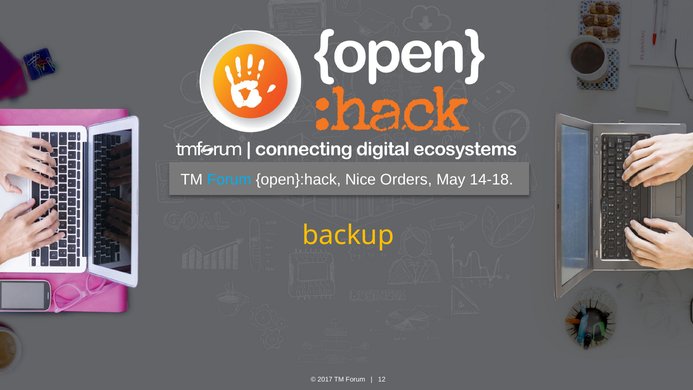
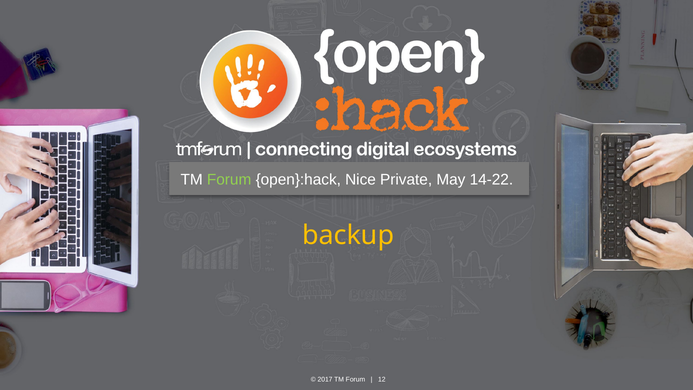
Forum at (229, 179) colour: light blue -> light green
Orders: Orders -> Private
14-18: 14-18 -> 14-22
